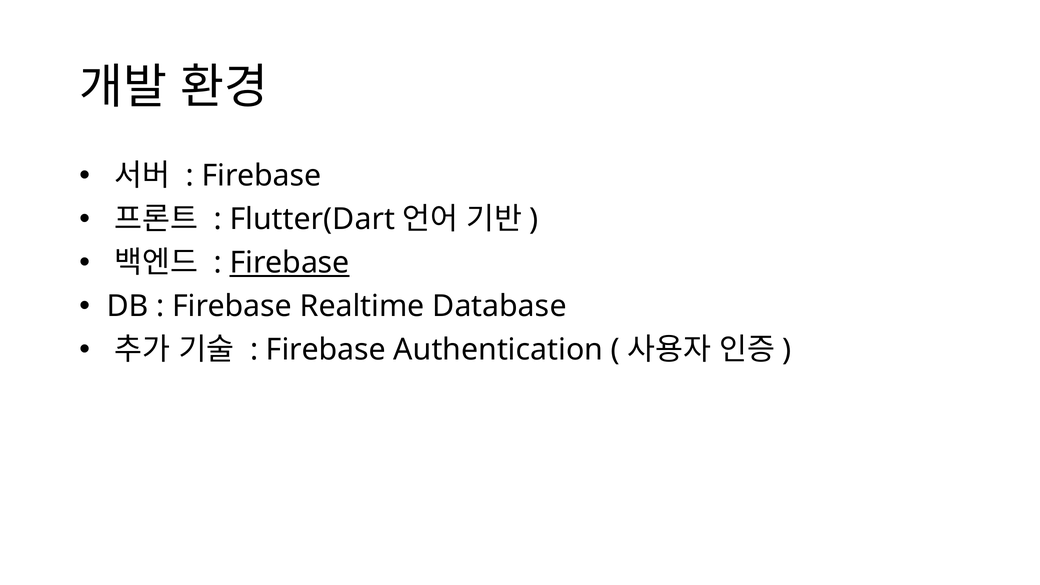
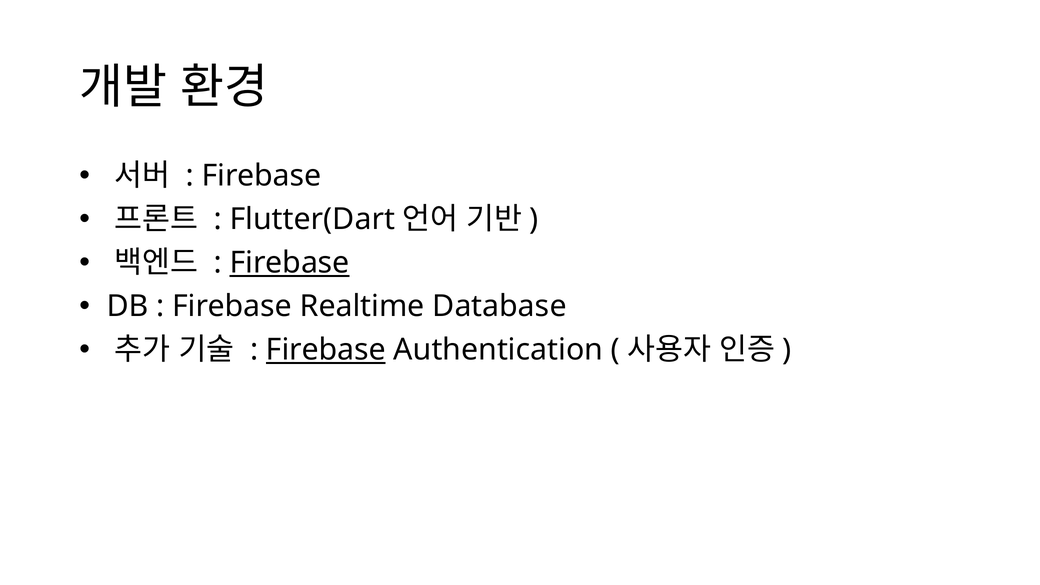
Firebase at (326, 350) underline: none -> present
